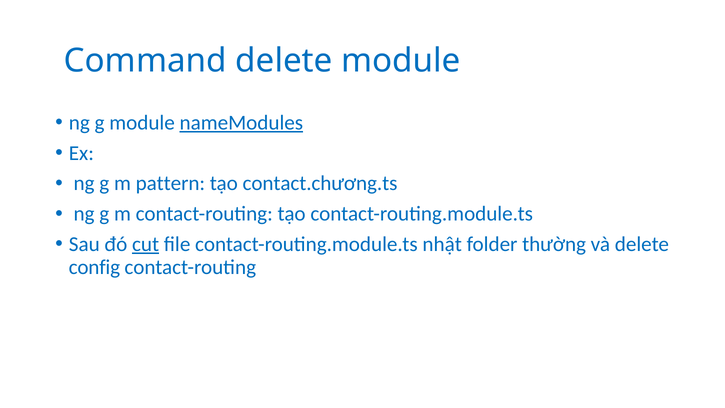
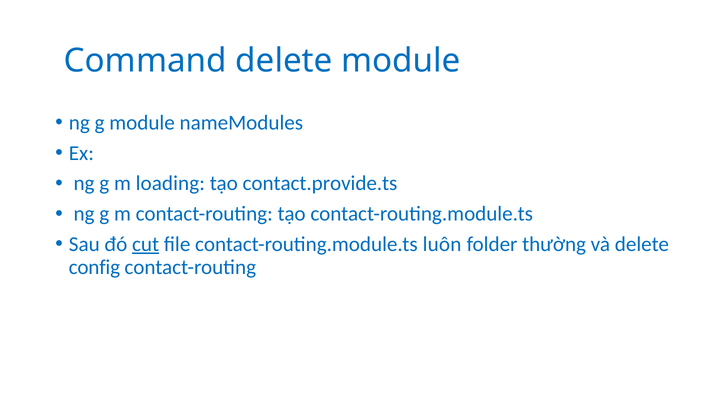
nameModules underline: present -> none
pattern: pattern -> loading
contact.chương.ts: contact.chương.ts -> contact.provide.ts
nhật: nhật -> luôn
